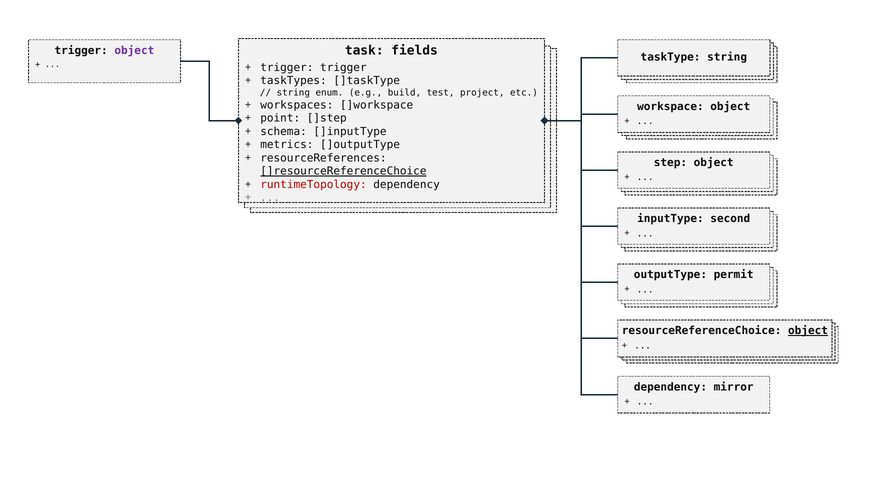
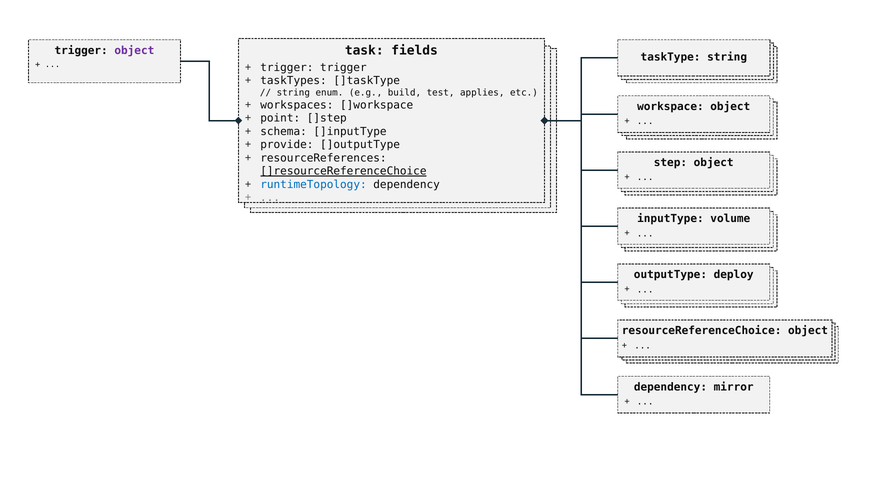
project: project -> applies
metrics: metrics -> provide
runtimeTopology colour: red -> blue
second: second -> volume
permit: permit -> deploy
object at (808, 331) underline: present -> none
